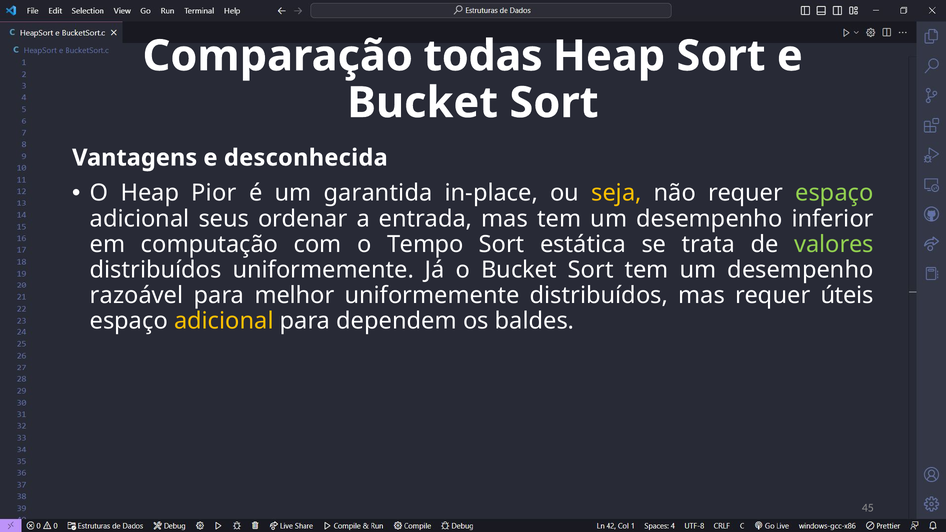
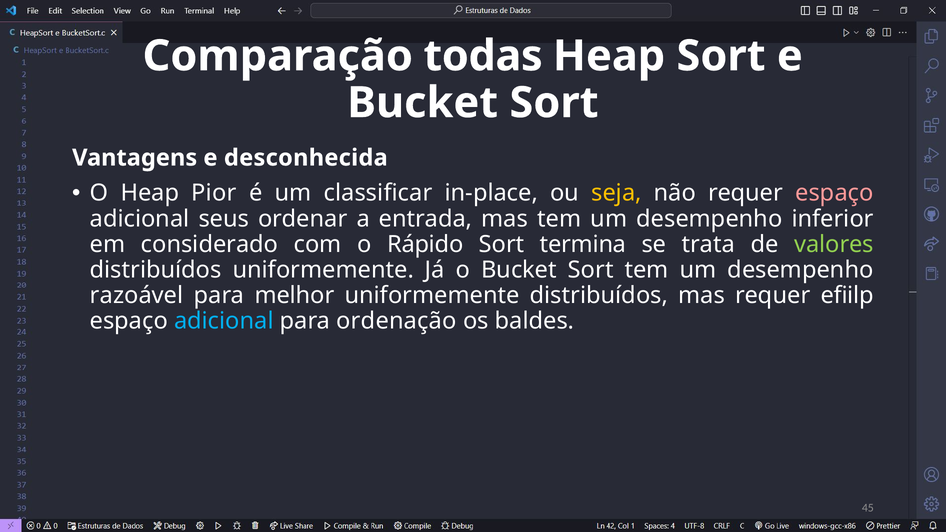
garantida: garantida -> classificar
espaço at (834, 193) colour: light green -> pink
computação: computação -> considerado
Tempo: Tempo -> Rápido
estática: estática -> termina
úteis: úteis -> efiilp
adicional at (224, 321) colour: yellow -> light blue
dependem: dependem -> ordenação
